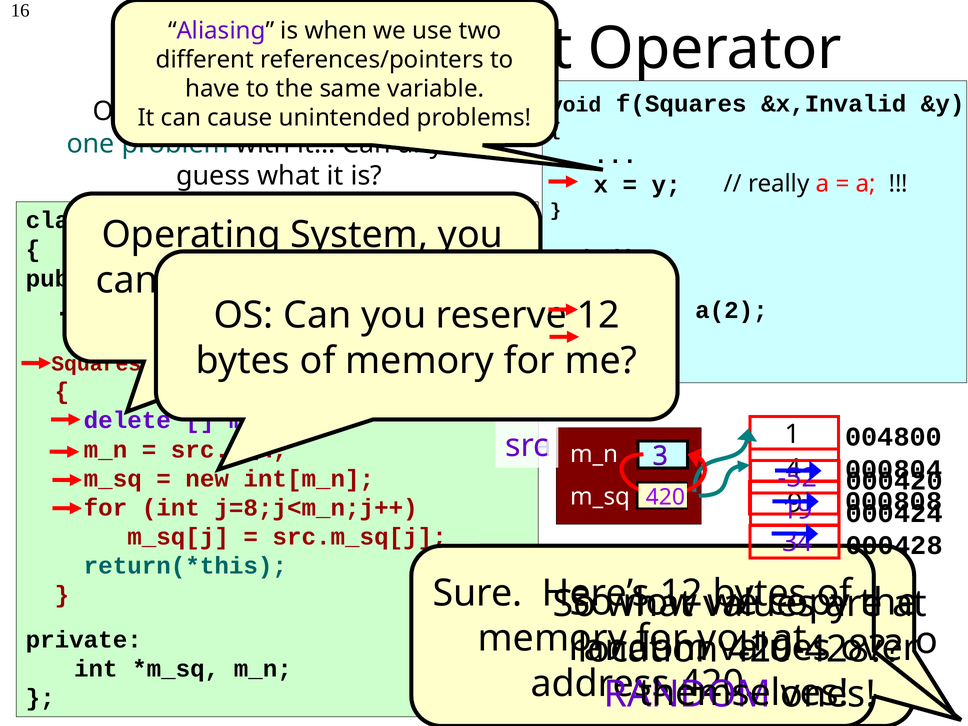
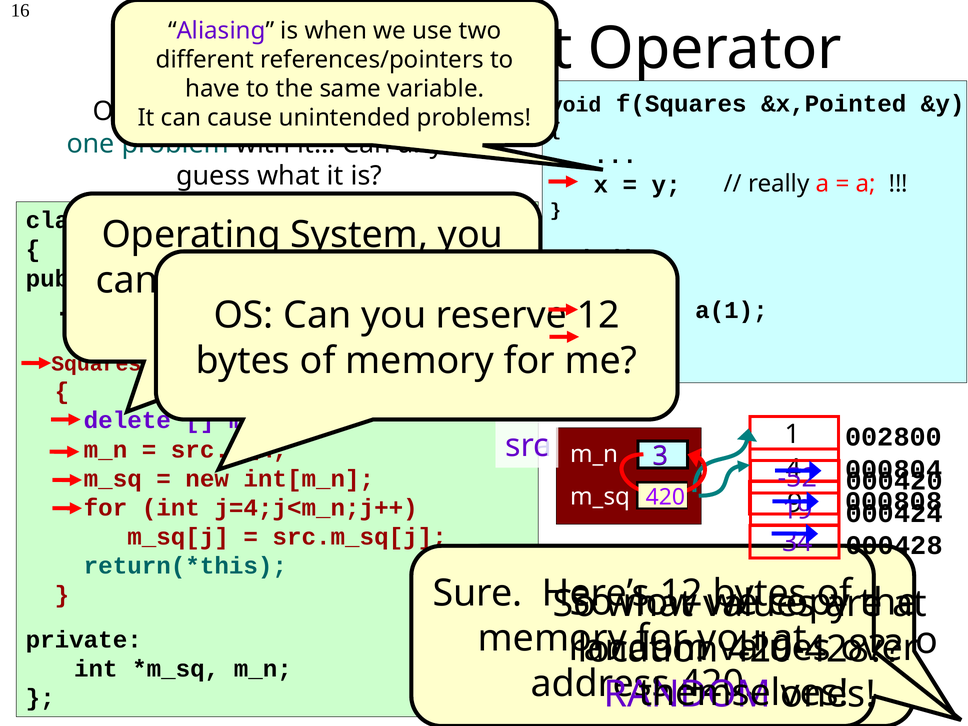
&x,Invalid: &x,Invalid -> &x,Pointed
a(2: a(2 -> a(1
004800: 004800 -> 002800
j=8;j<m_n;j++: j=8;j<m_n;j++ -> j=4;j<m_n;j++
